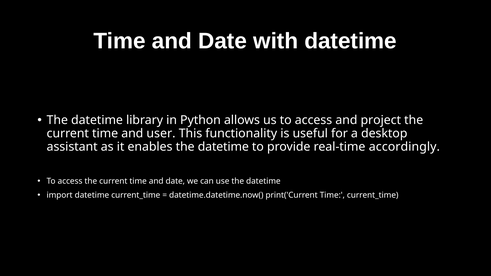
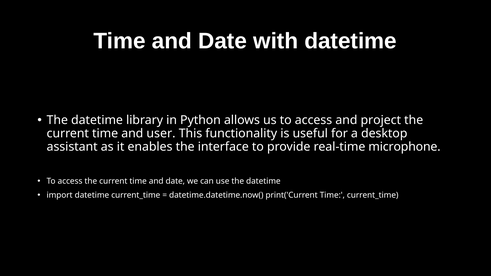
enables the datetime: datetime -> interface
accordingly: accordingly -> microphone
